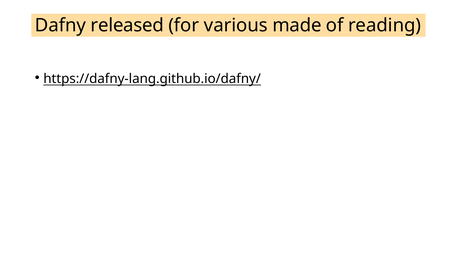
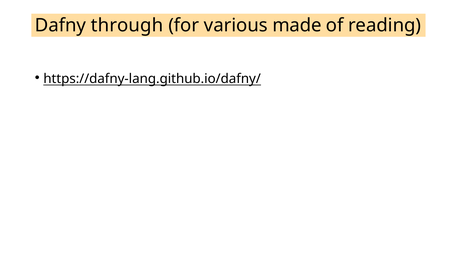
released: released -> through
